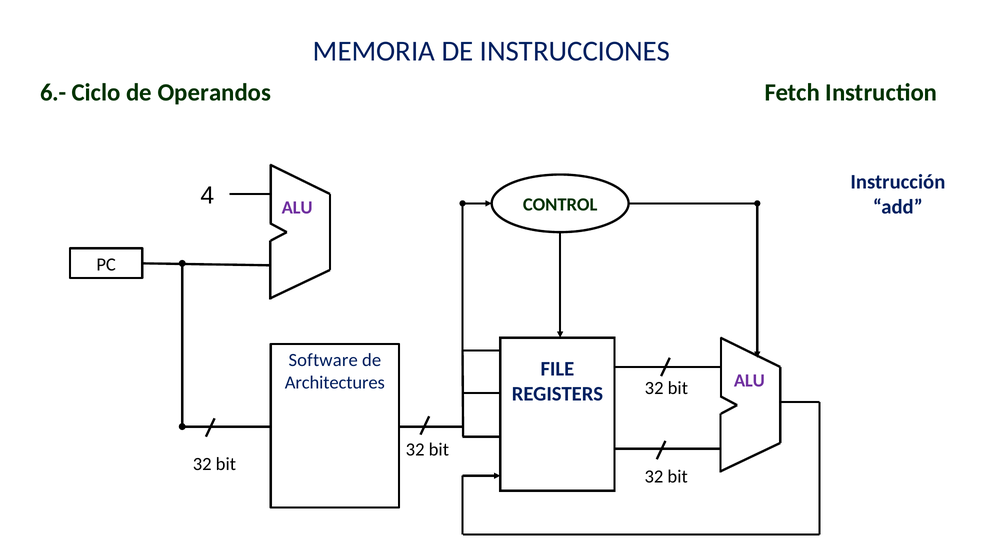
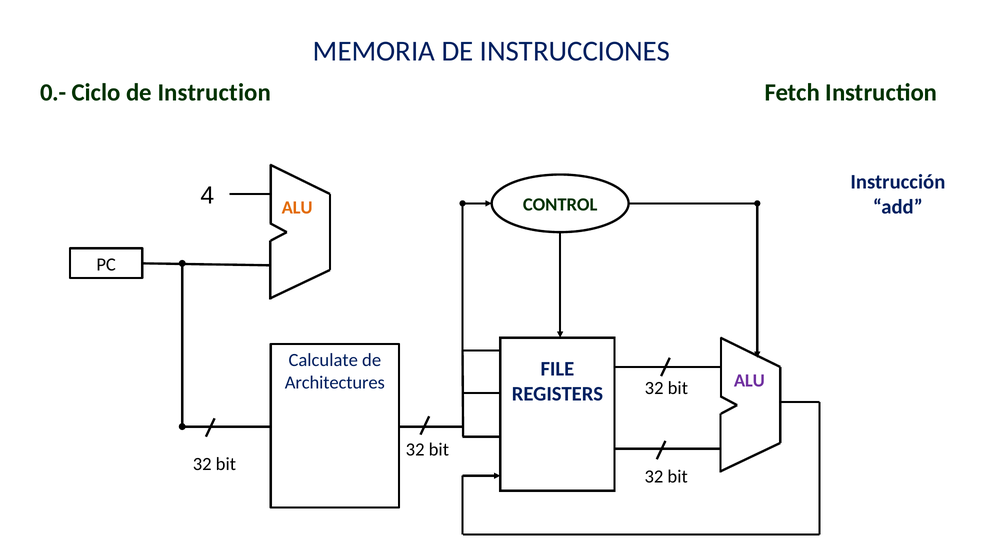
6.-: 6.- -> 0.-
de Operandos: Operandos -> Instruction
ALU at (297, 207) colour: purple -> orange
Software: Software -> Calculate
